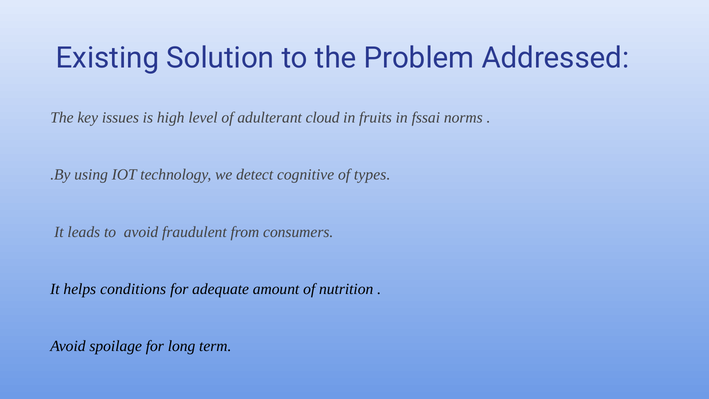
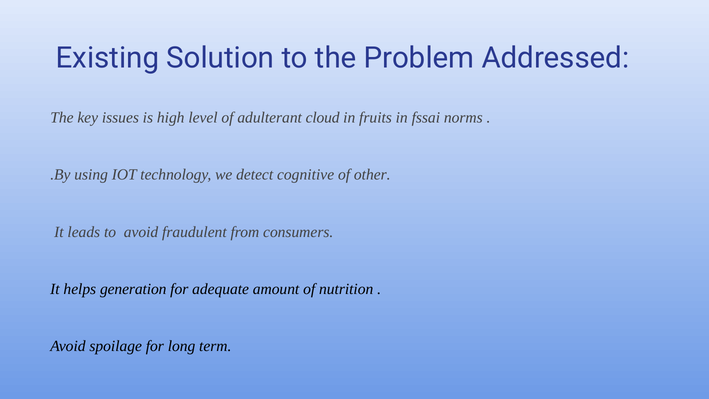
types: types -> other
conditions: conditions -> generation
